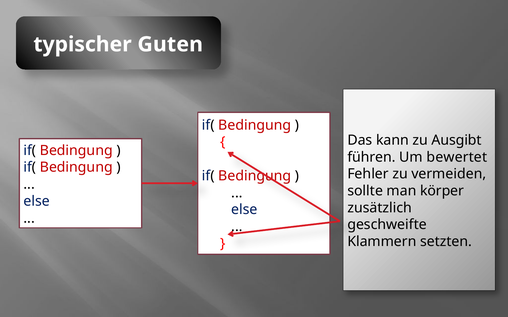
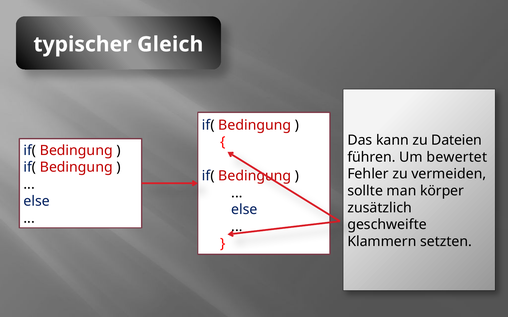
Guten: Guten -> Gleich
Ausgibt: Ausgibt -> Dateien
